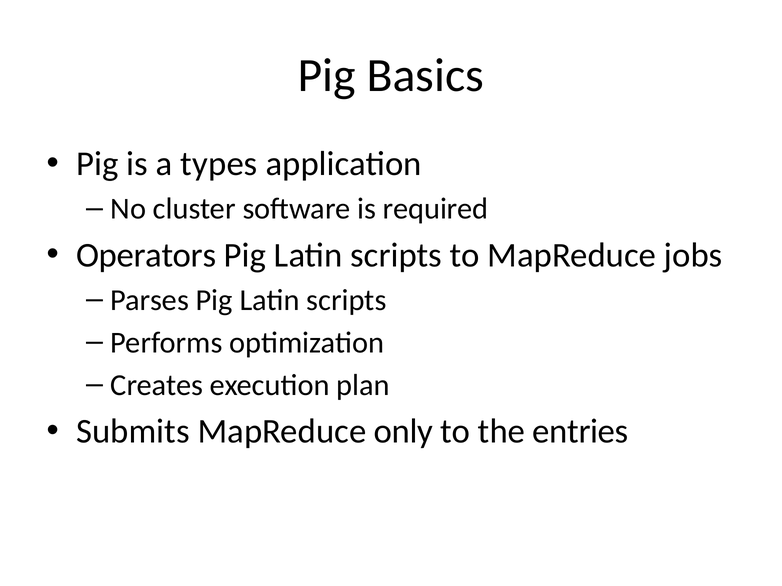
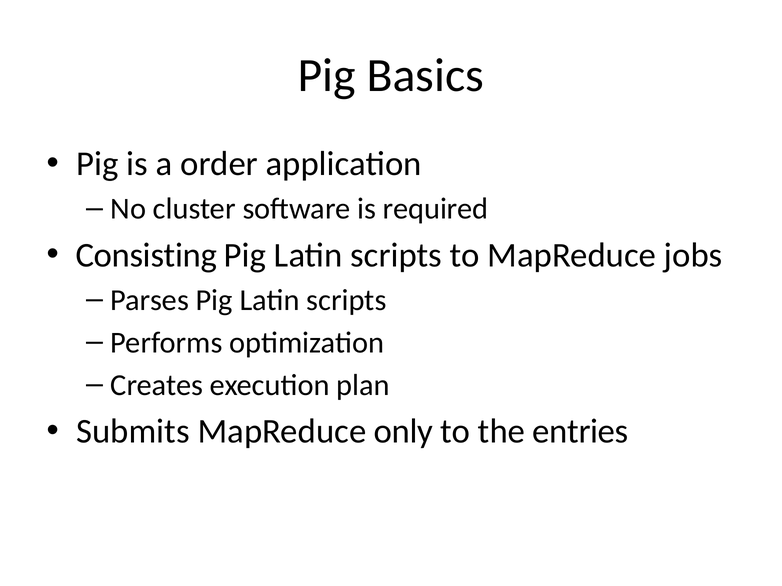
types: types -> order
Operators: Operators -> Consisting
